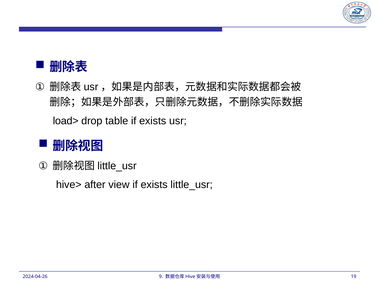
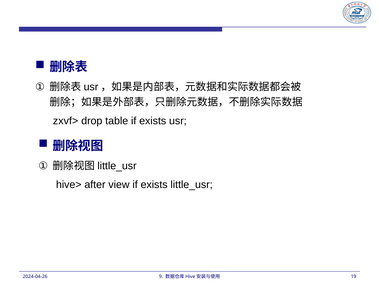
load>: load> -> zxvf>
